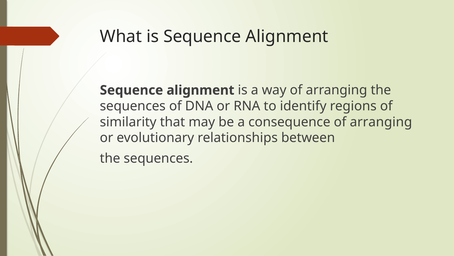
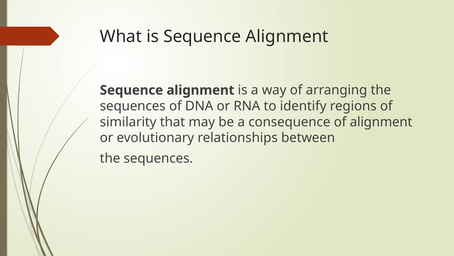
consequence of arranging: arranging -> alignment
